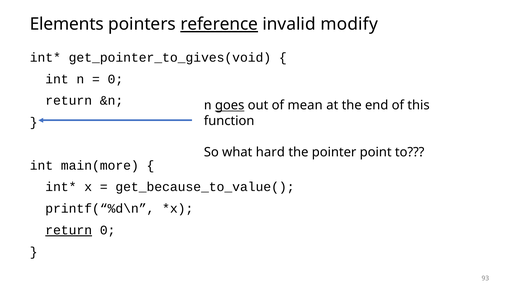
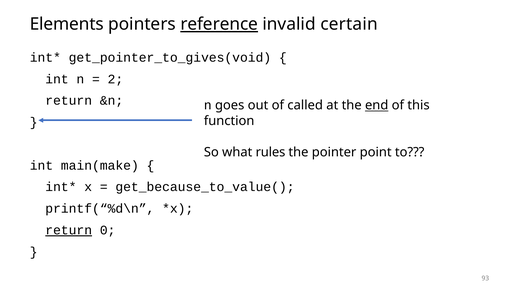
modify: modify -> certain
0 at (115, 79): 0 -> 2
goes underline: present -> none
mean: mean -> called
end underline: none -> present
hard: hard -> rules
main(more: main(more -> main(make
